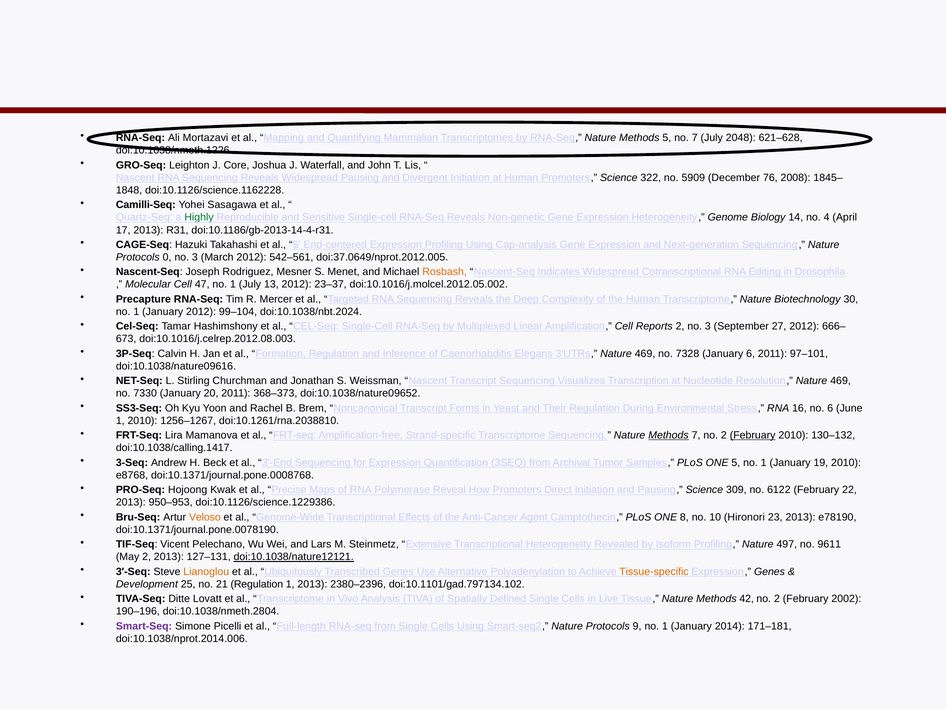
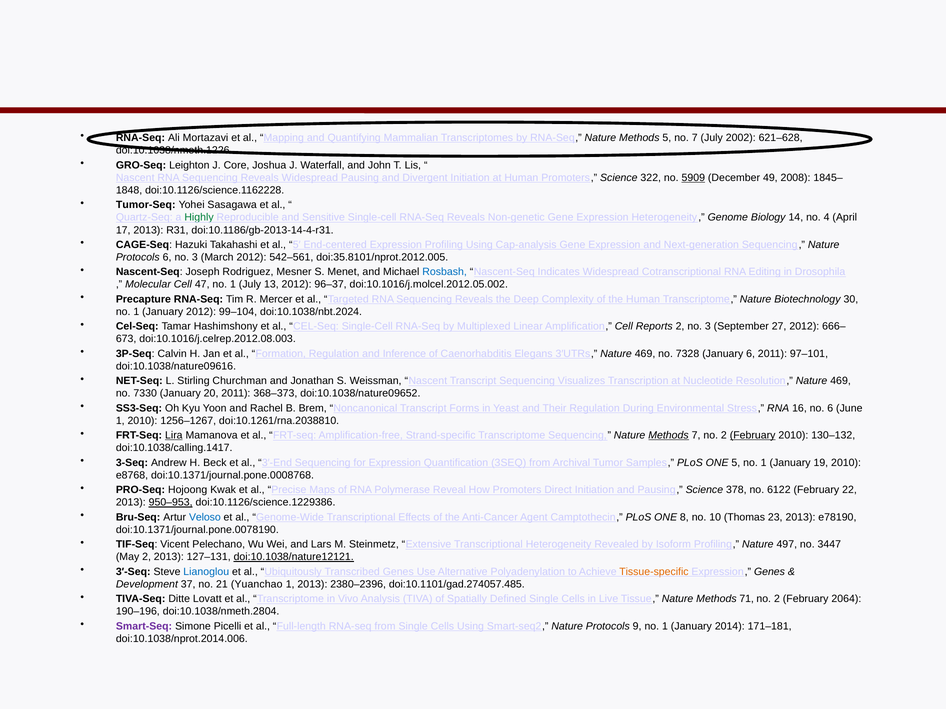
2048: 2048 -> 2002
5909 underline: none -> present
76: 76 -> 49
Camilli-Seq: Camilli-Seq -> Tumor-Seq
Protocols 0: 0 -> 6
doi:37.0649/nprot.2012.005: doi:37.0649/nprot.2012.005 -> doi:35.8101/nprot.2012.005
Rosbash colour: orange -> blue
23–37: 23–37 -> 96–37
Lira underline: none -> present
309: 309 -> 378
950–953 underline: none -> present
Veloso colour: orange -> blue
Hironori: Hironori -> Thomas
9611: 9611 -> 3447
Lianoglou colour: orange -> blue
25: 25 -> 37
21 Regulation: Regulation -> Yuanchao
doi:10.1101/gad.797134.102: doi:10.1101/gad.797134.102 -> doi:10.1101/gad.274057.485
42: 42 -> 71
2002: 2002 -> 2064
